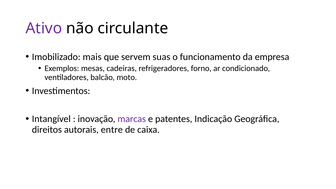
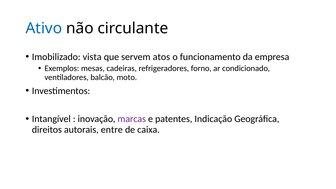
Ativo colour: purple -> blue
mais: mais -> vista
suas: suas -> atos
